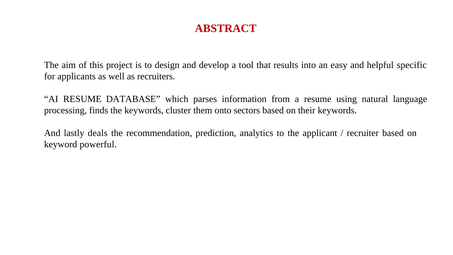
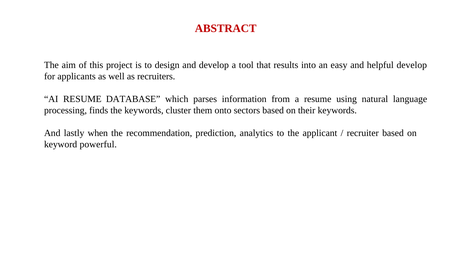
helpful specific: specific -> develop
deals: deals -> when
